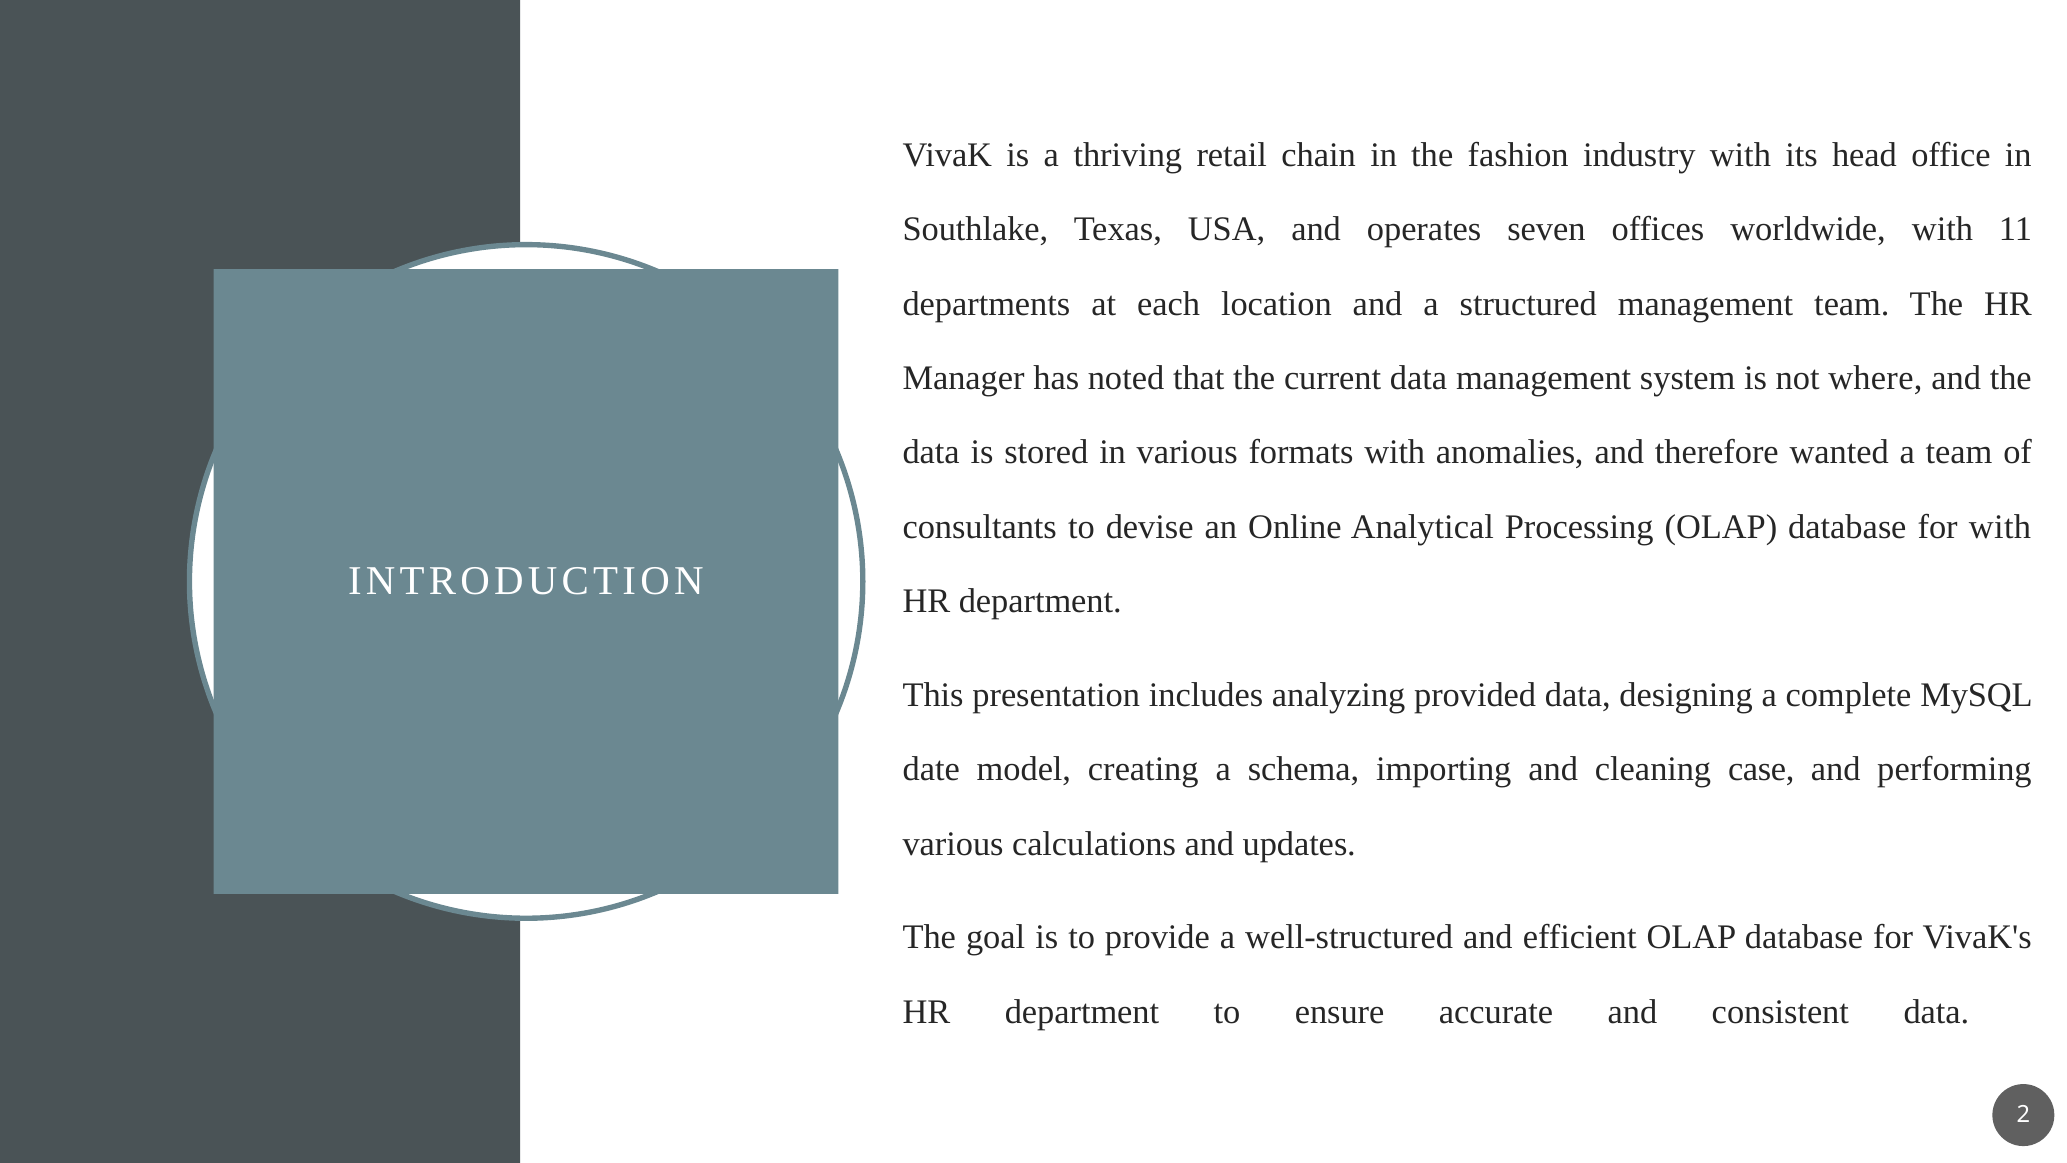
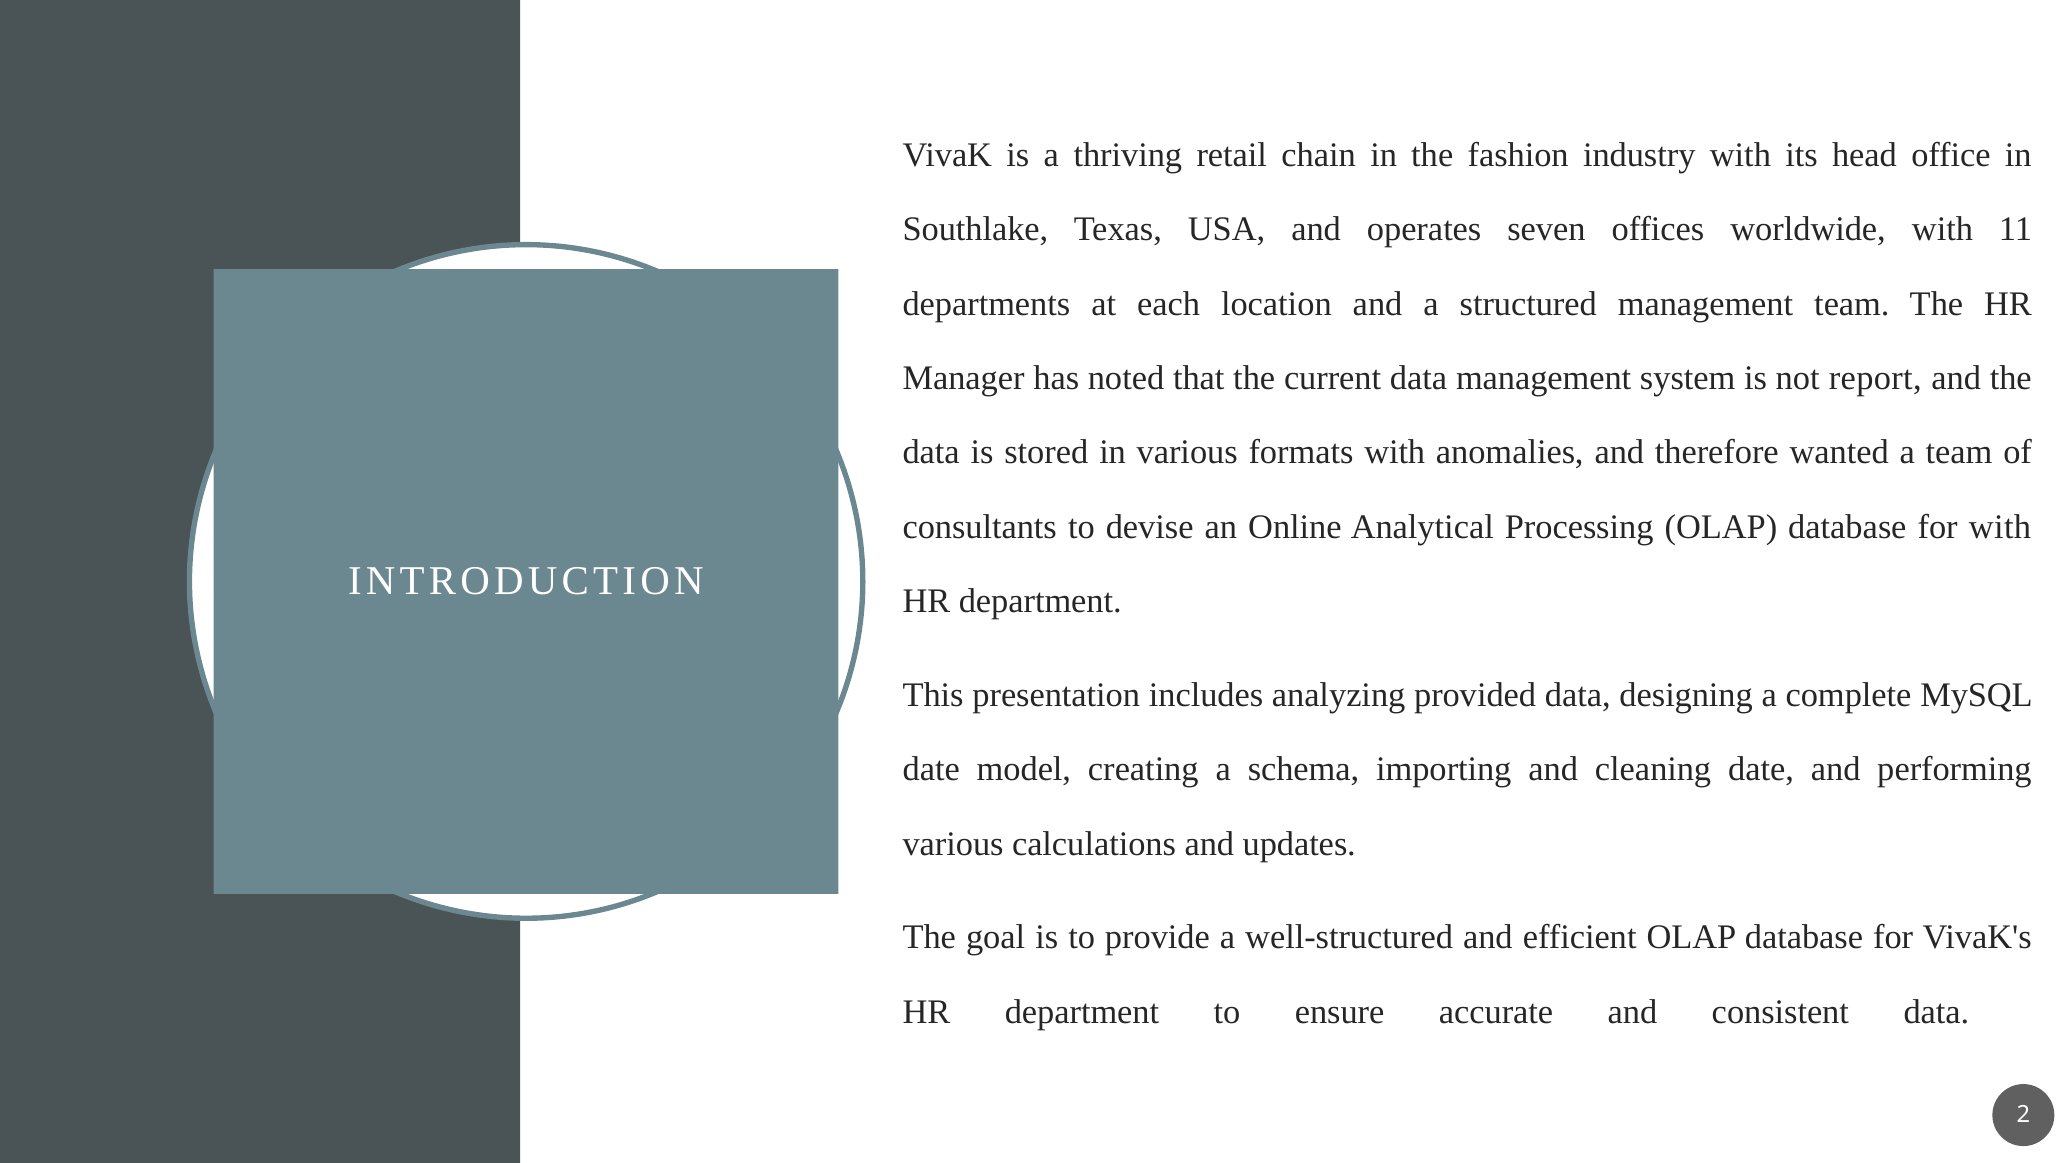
where: where -> report
cleaning case: case -> date
